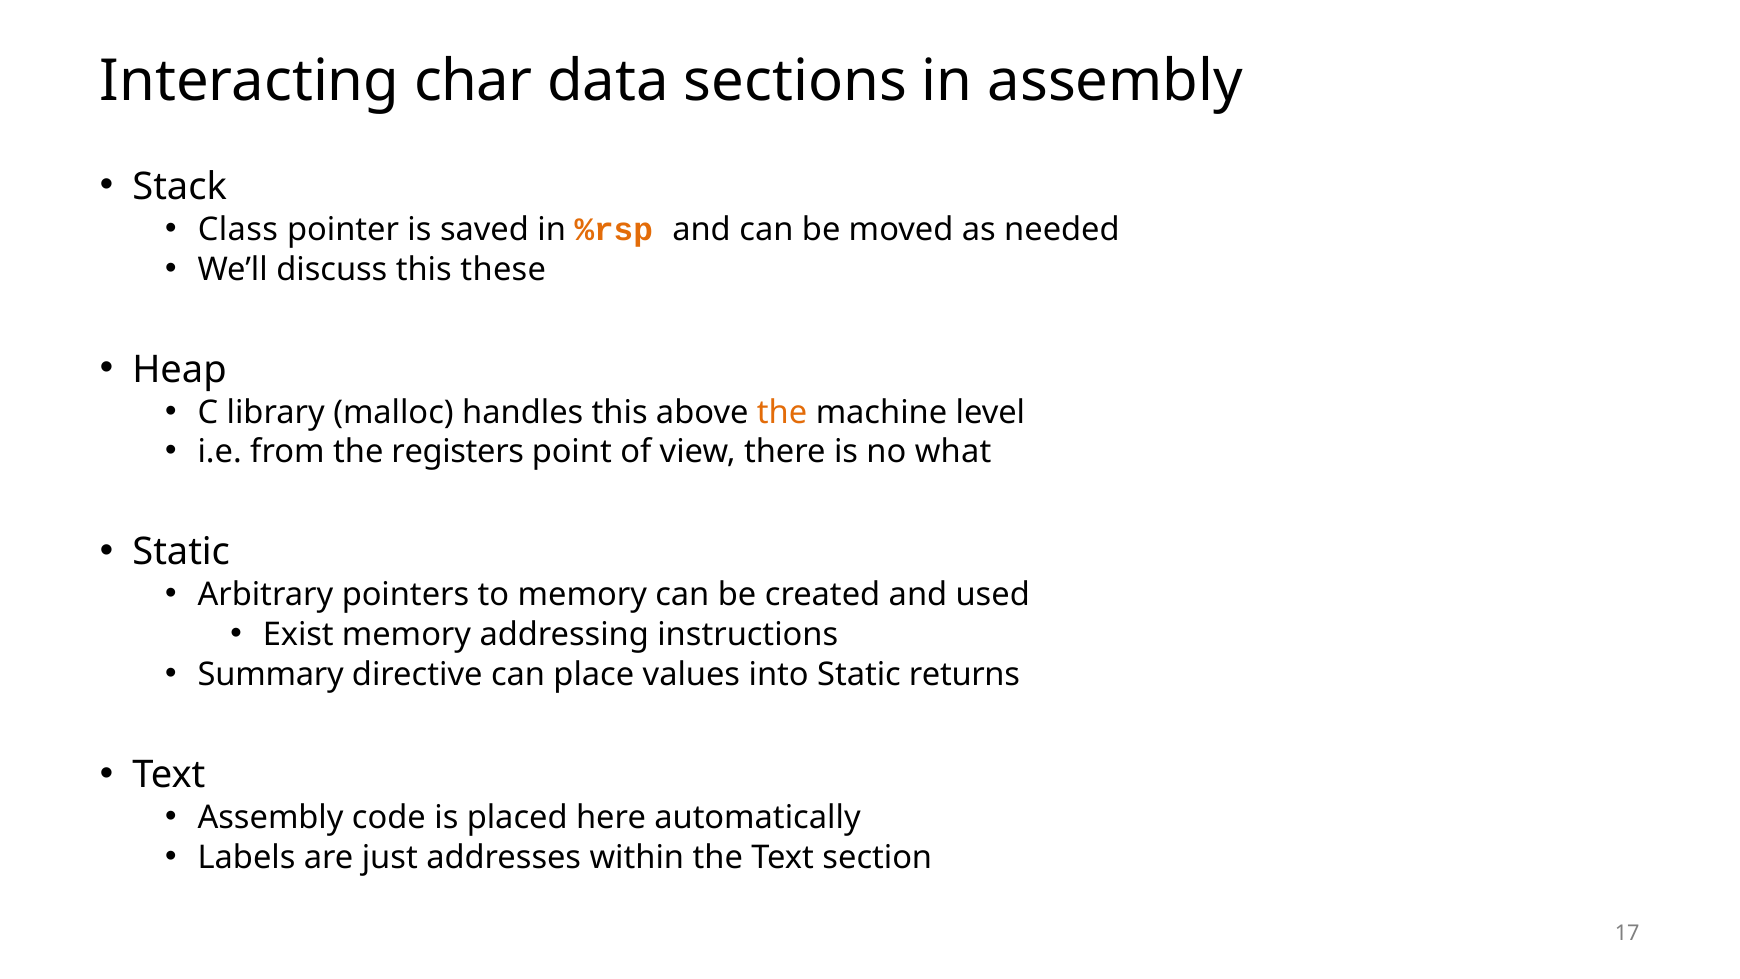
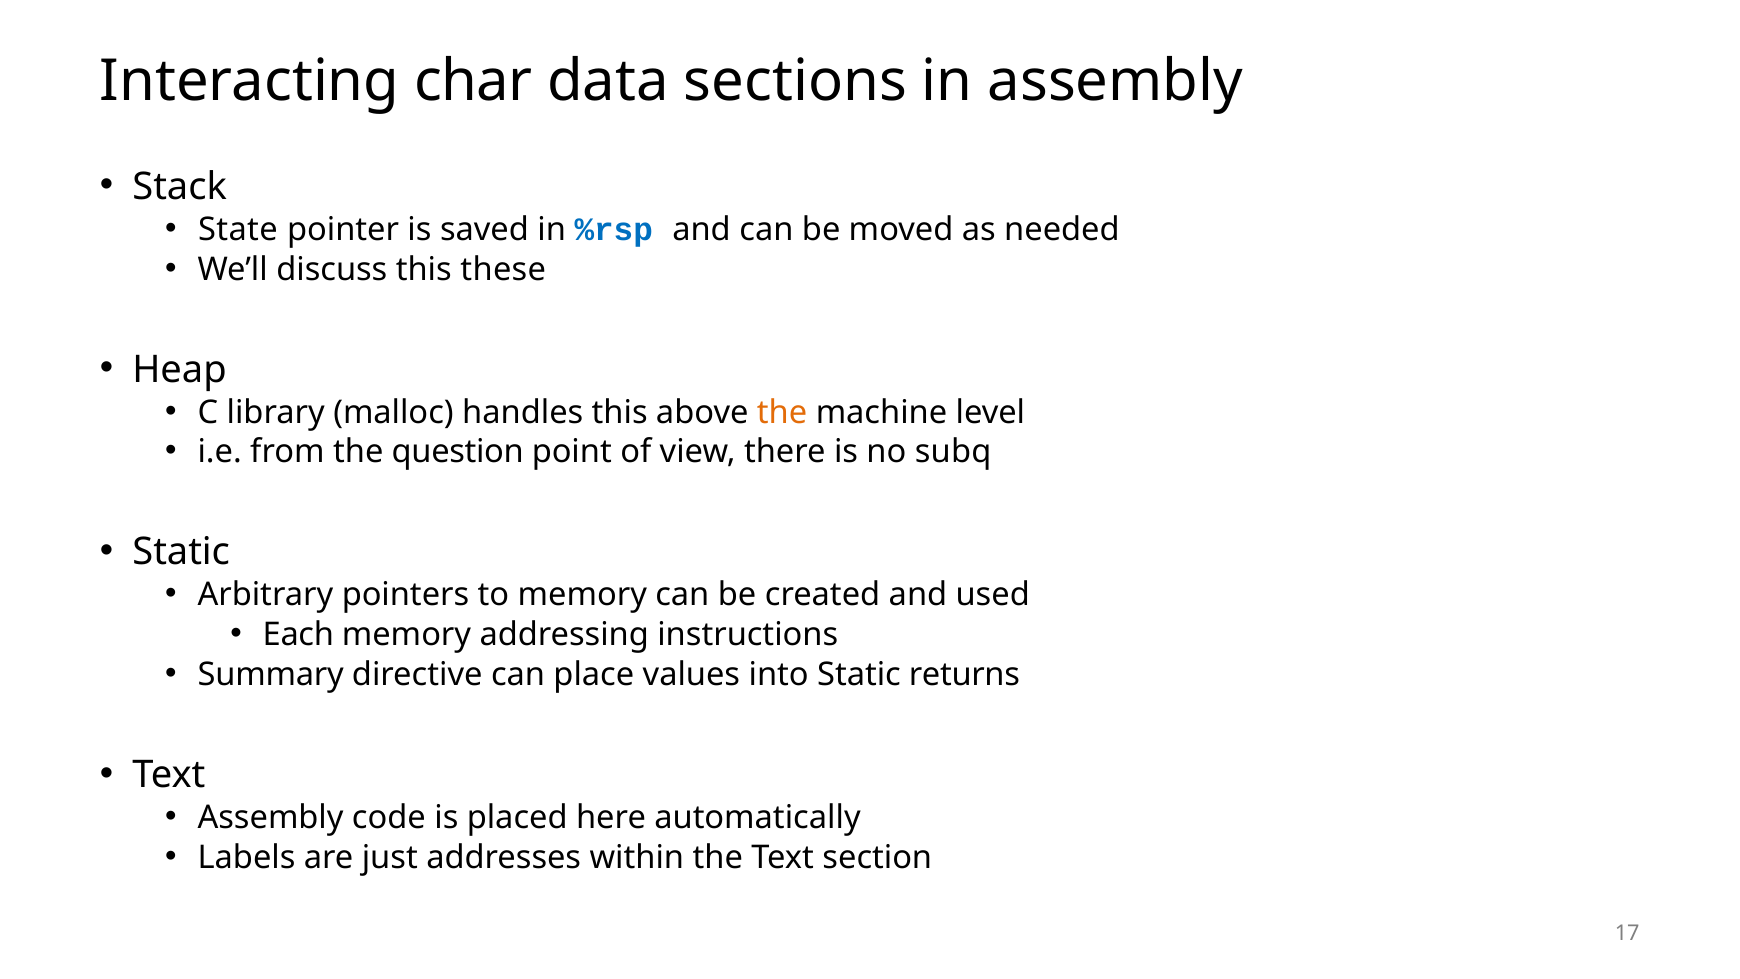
Class: Class -> State
%rsp colour: orange -> blue
registers: registers -> question
what: what -> subq
Exist: Exist -> Each
